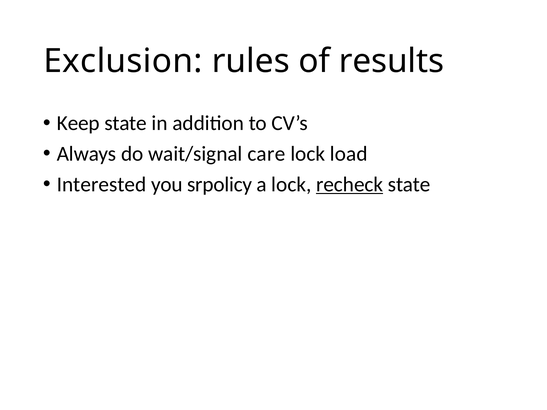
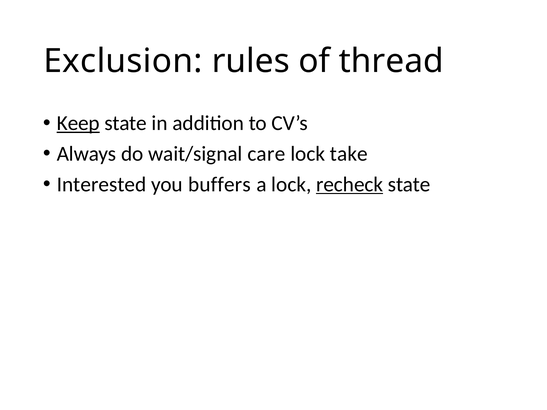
results: results -> thread
Keep underline: none -> present
load: load -> take
srpolicy: srpolicy -> buffers
